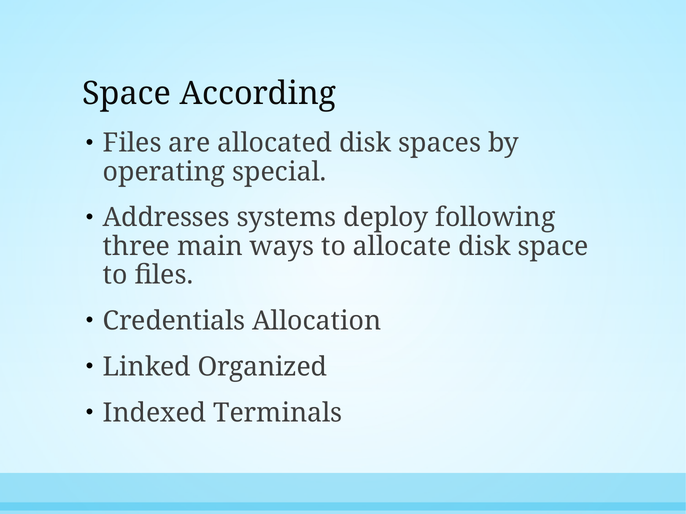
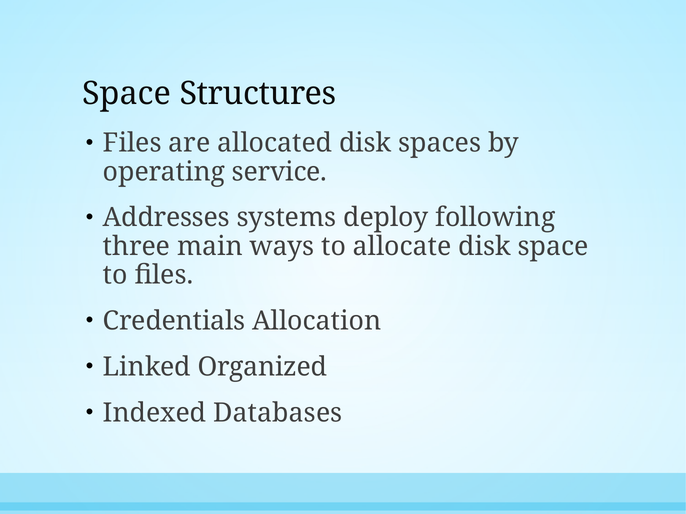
According: According -> Structures
special: special -> service
Terminals: Terminals -> Databases
